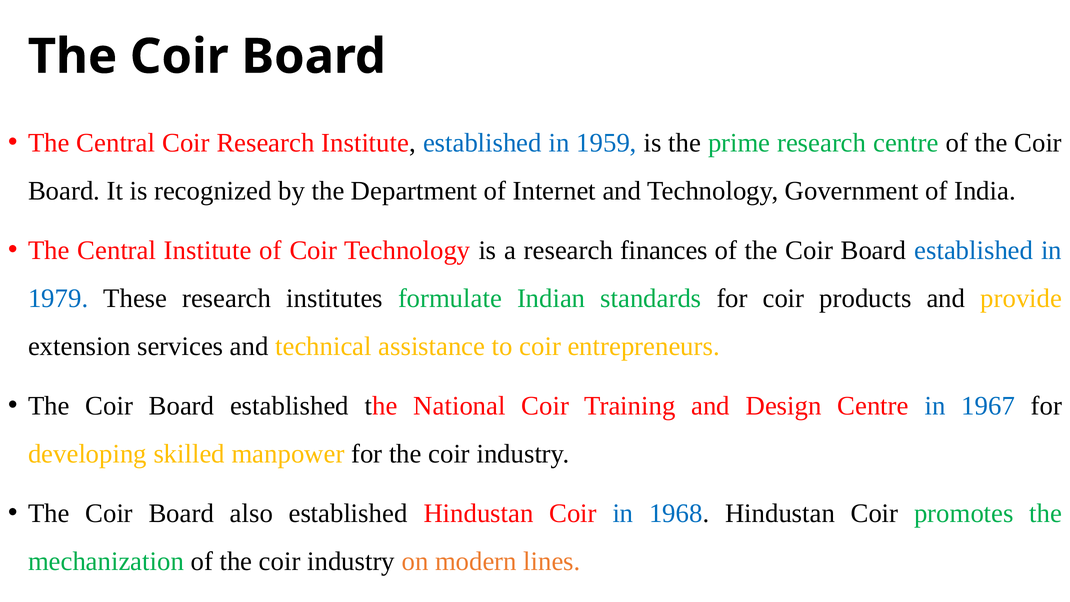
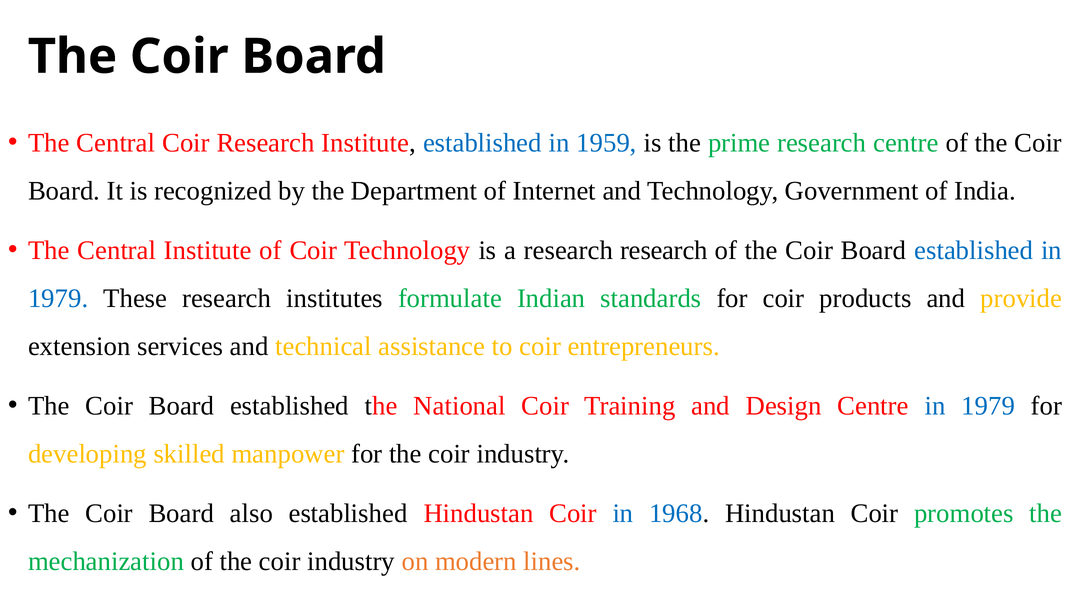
research finances: finances -> research
Centre in 1967: 1967 -> 1979
